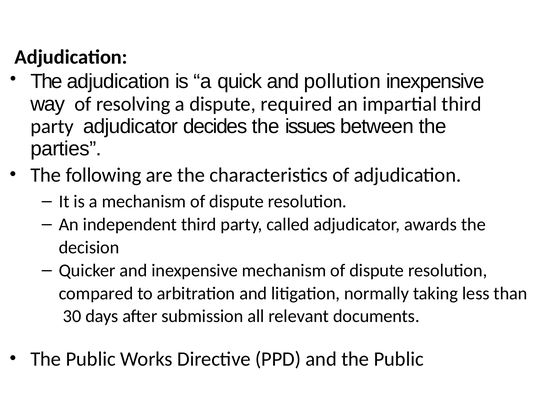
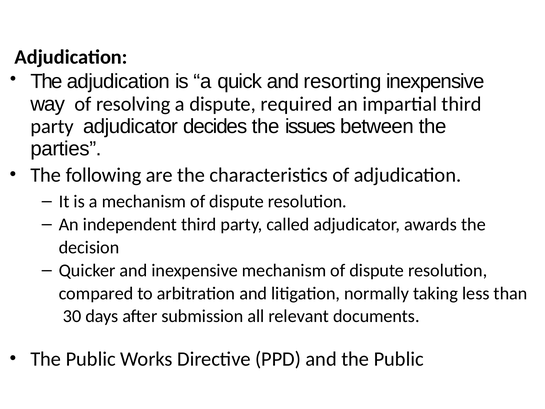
pollution: pollution -> resorting
